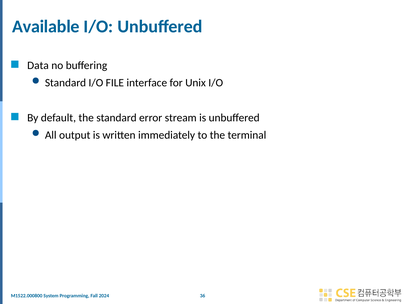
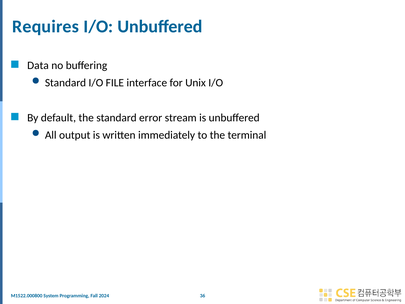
Available: Available -> Requires
